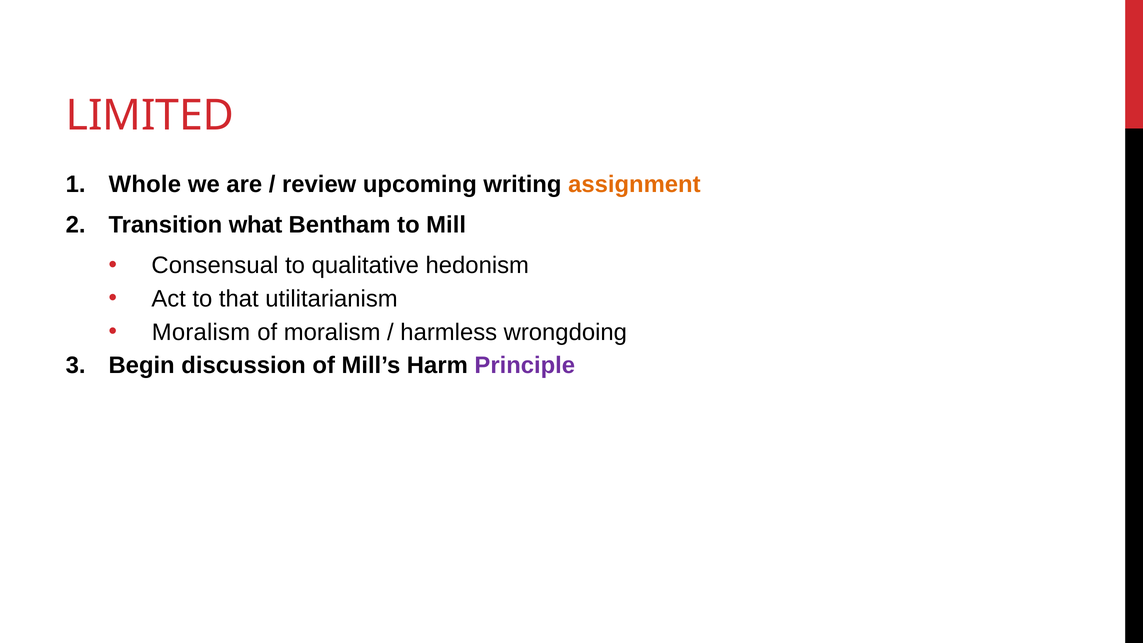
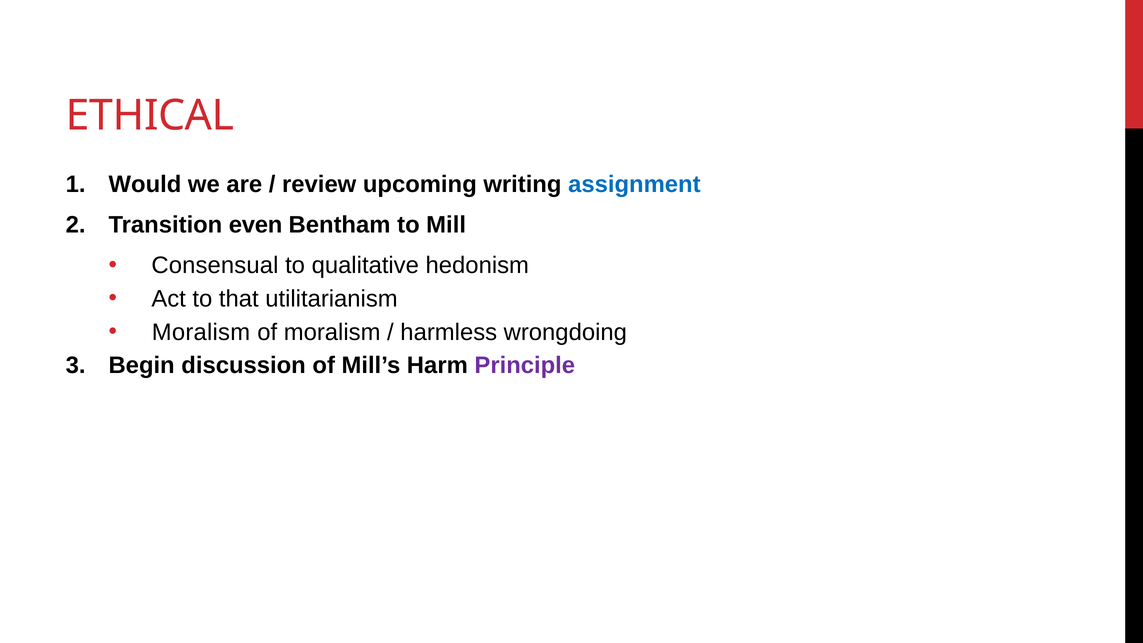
LIMITED: LIMITED -> ETHICAL
Whole: Whole -> Would
assignment colour: orange -> blue
what: what -> even
